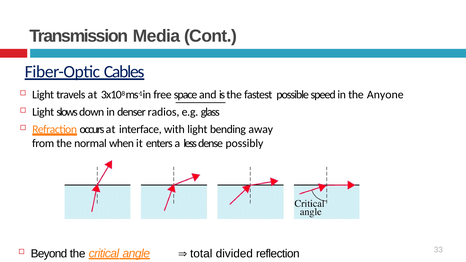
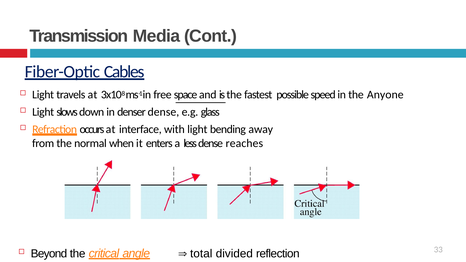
denser radios: radios -> dense
possibly: possibly -> reaches
